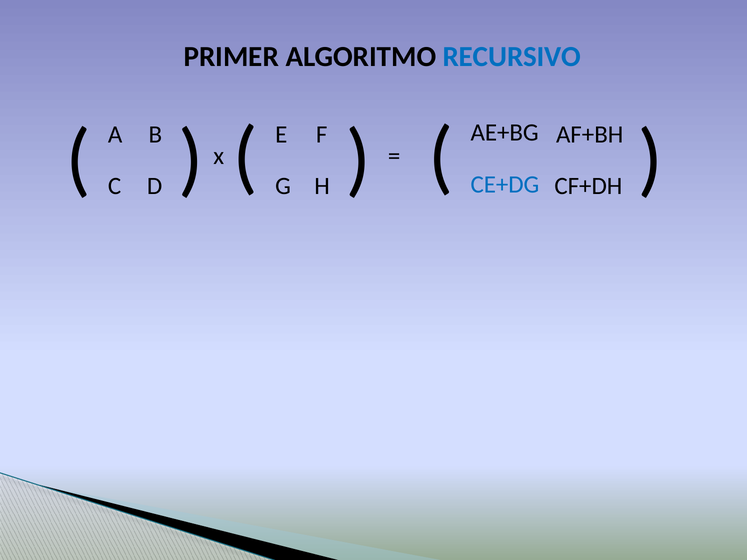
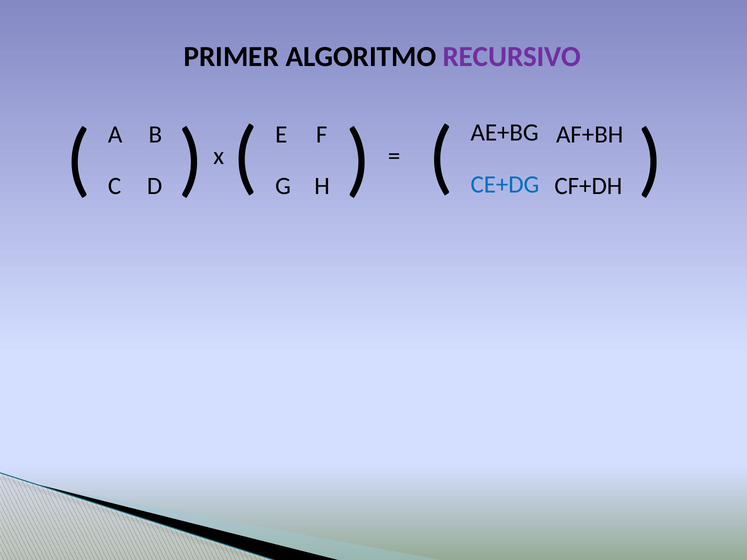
RECURSIVO colour: blue -> purple
